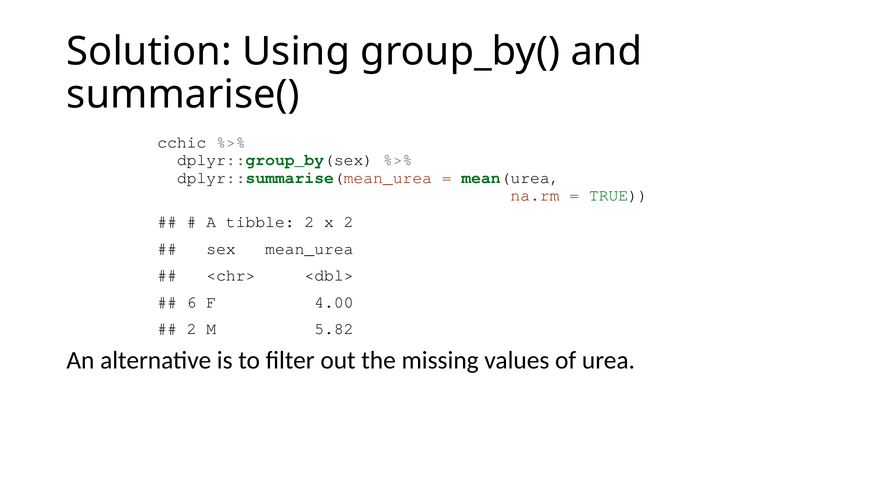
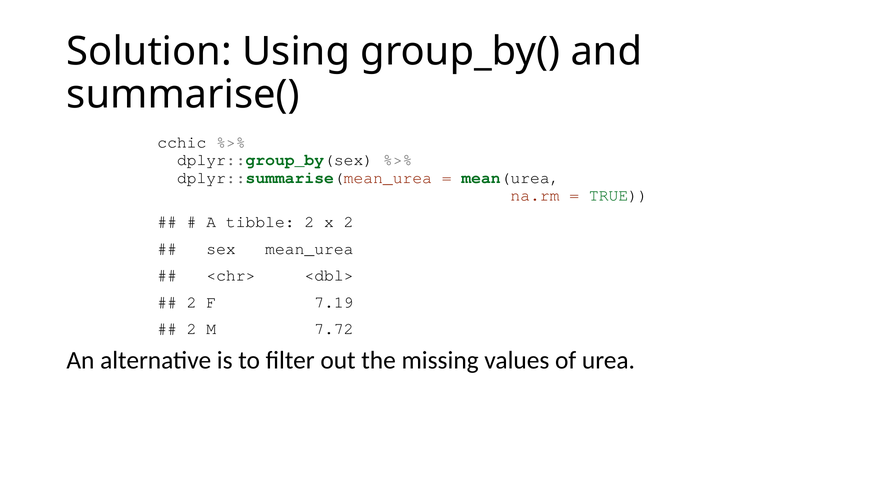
6 at (192, 303): 6 -> 2
4.00: 4.00 -> 7.19
5.82: 5.82 -> 7.72
